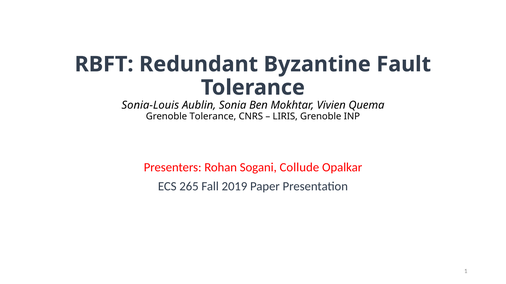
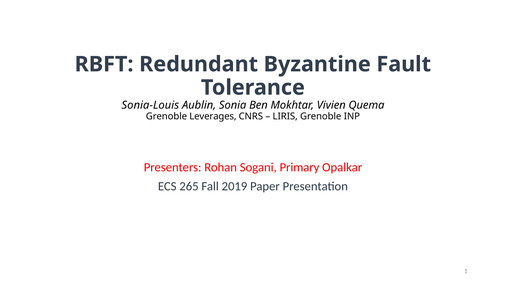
Grenoble Tolerance: Tolerance -> Leverages
Collude: Collude -> Primary
